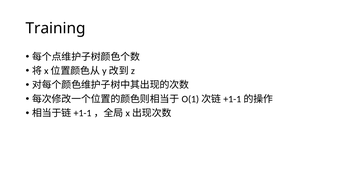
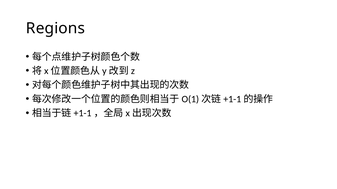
Training: Training -> Regions
